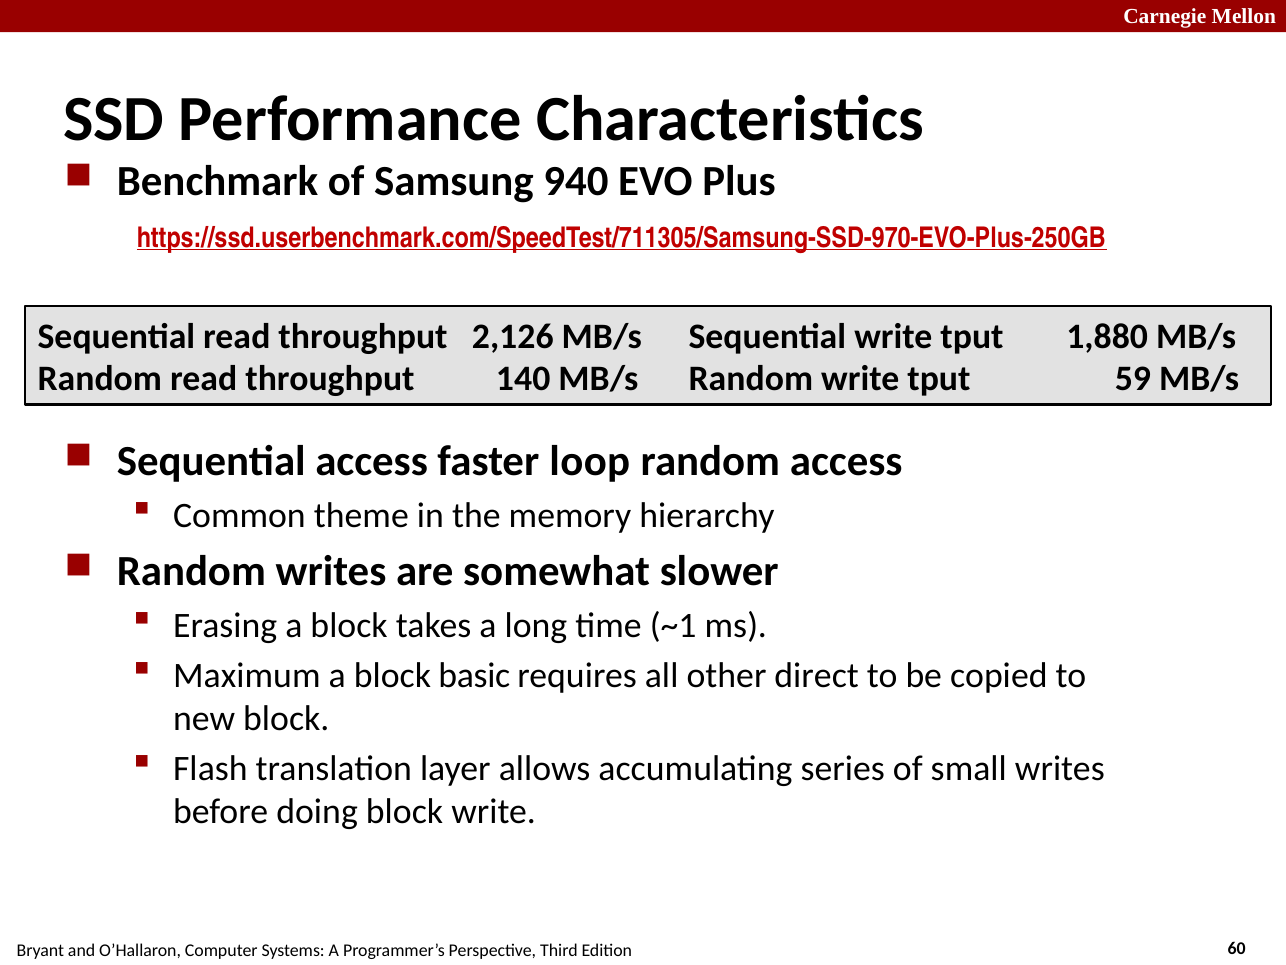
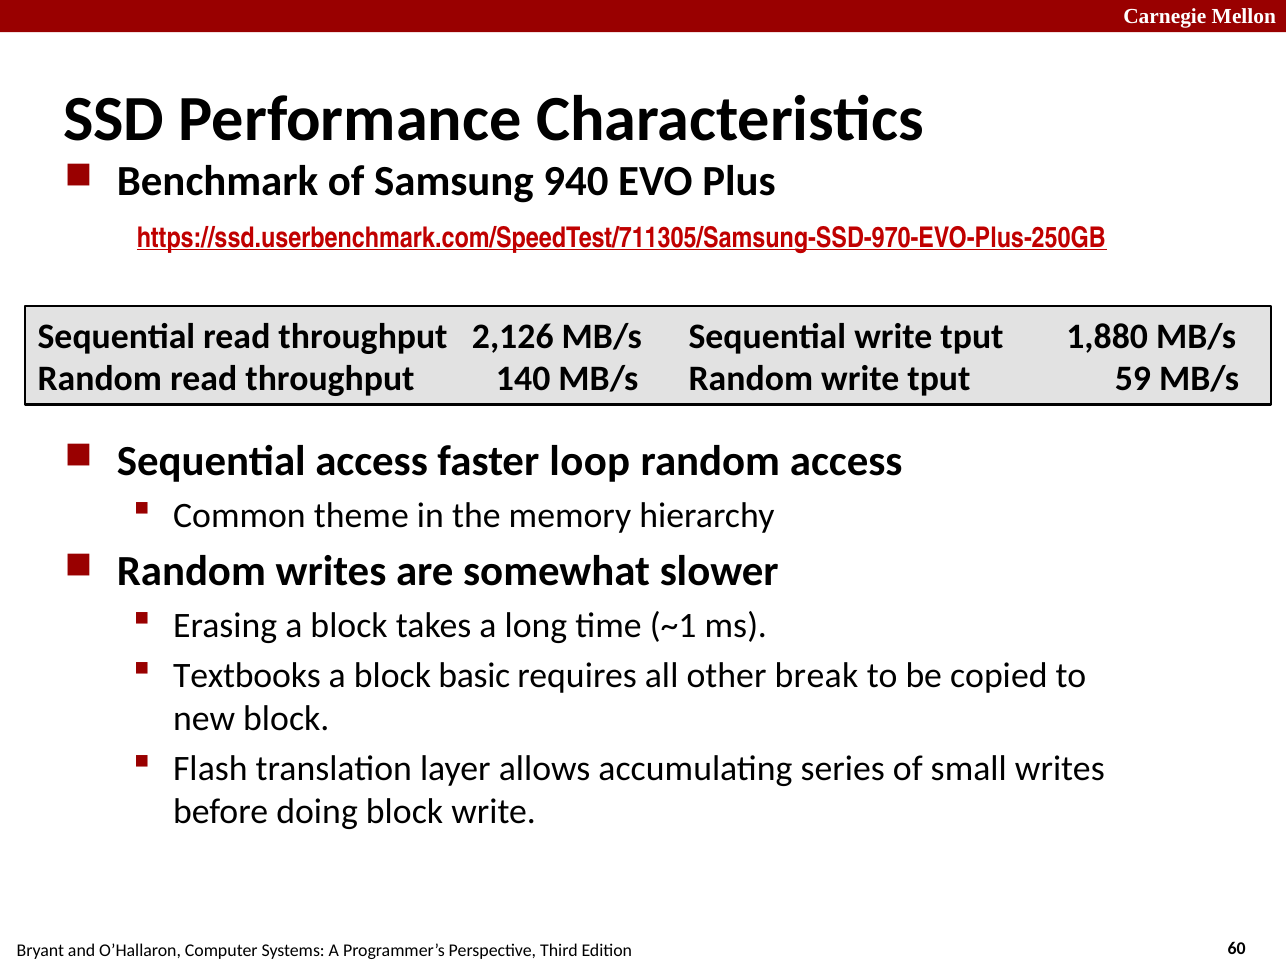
Maximum: Maximum -> Textbooks
direct: direct -> break
